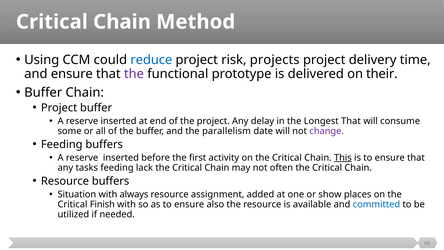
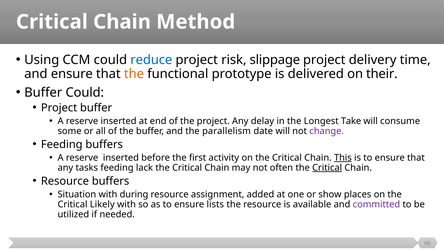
projects: projects -> slippage
the at (134, 74) colour: purple -> orange
Buffer Chain: Chain -> Could
Longest That: That -> Take
Critical at (327, 168) underline: none -> present
always: always -> during
Finish: Finish -> Likely
also: also -> lists
committed colour: blue -> purple
